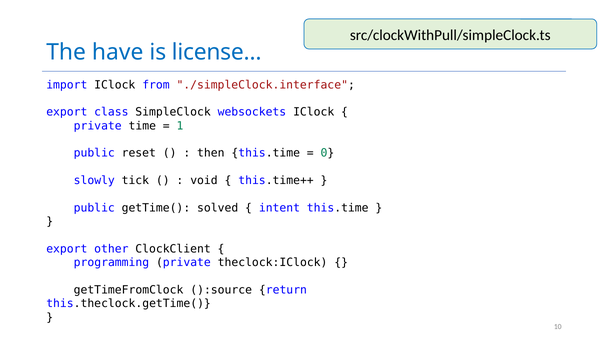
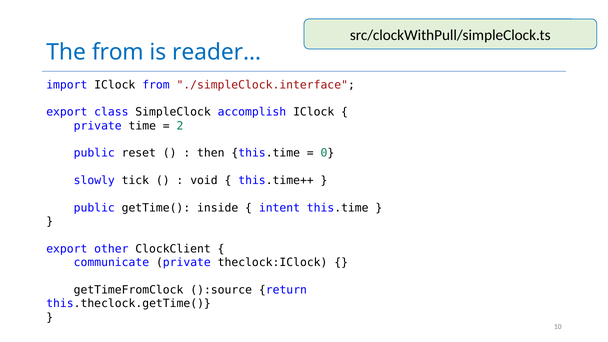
The have: have -> from
license…: license… -> reader…
websockets: websockets -> accomplish
1: 1 -> 2
solved: solved -> inside
programming: programming -> communicate
